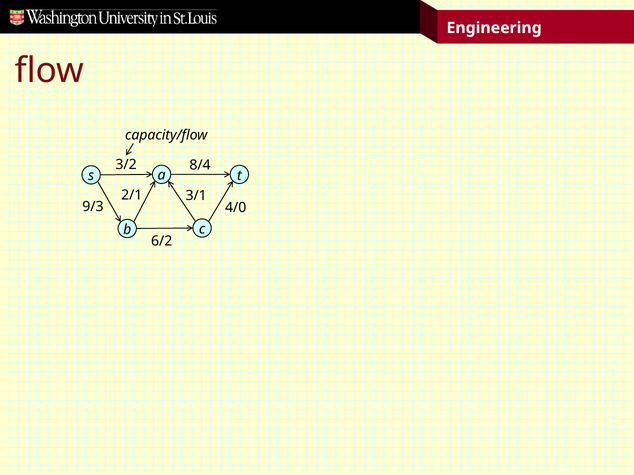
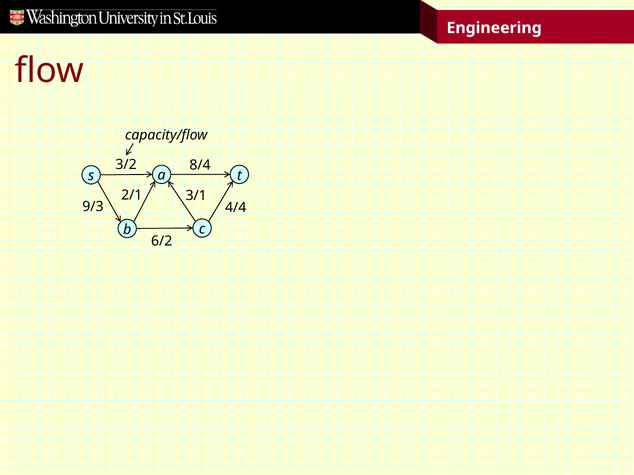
4/0: 4/0 -> 4/4
